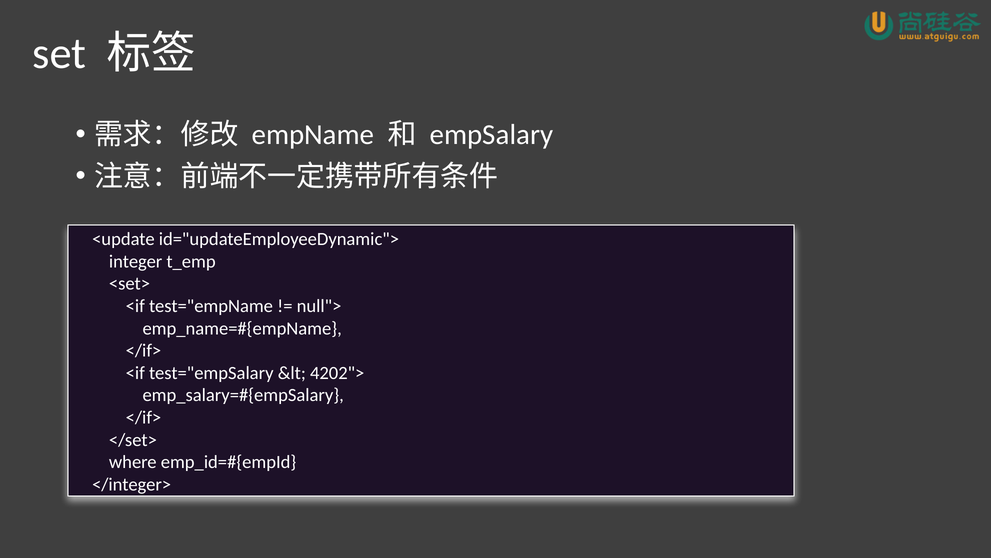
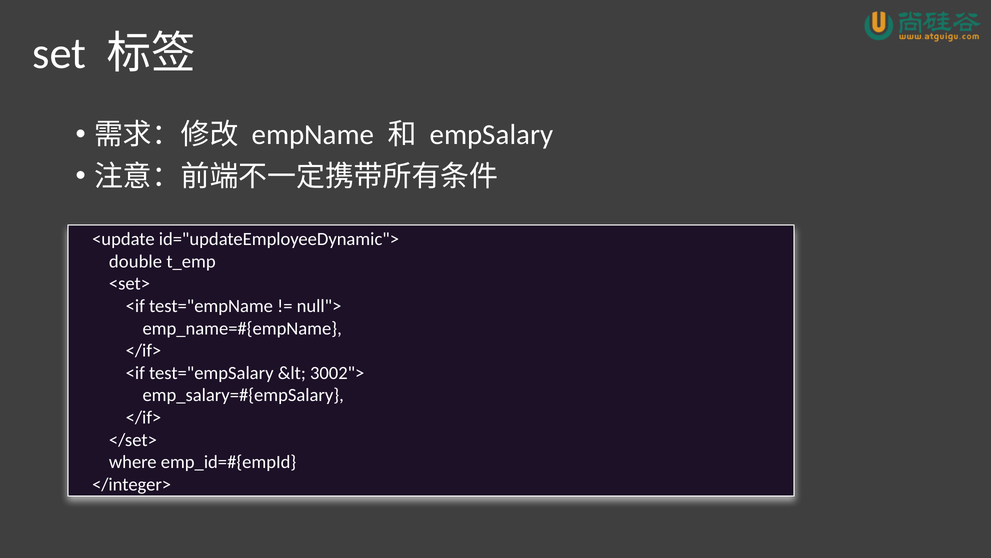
integer: integer -> double
4202">: 4202"> -> 3002">
